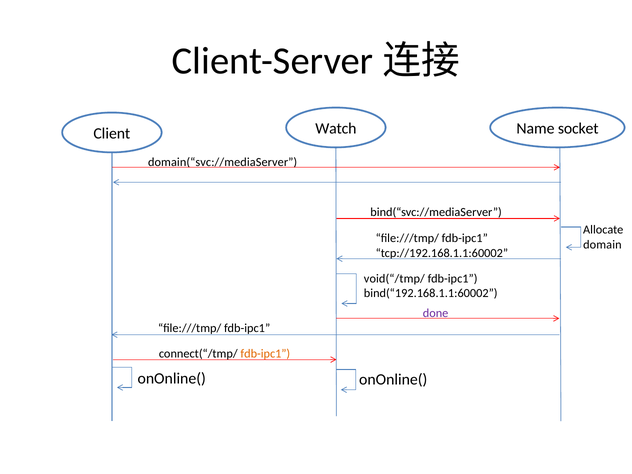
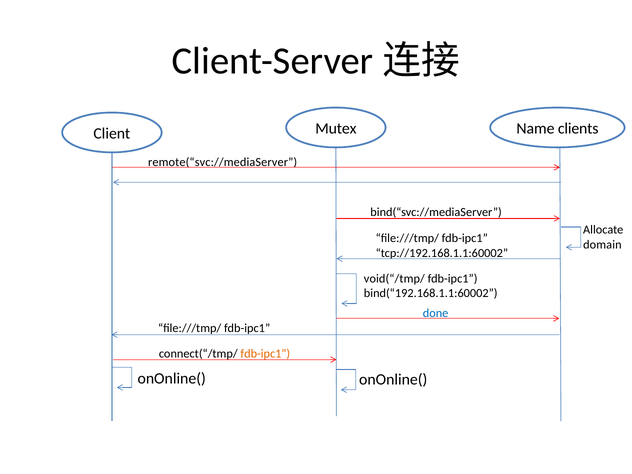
socket: socket -> clients
Watch: Watch -> Mutex
domain(“svc://mediaServer: domain(“svc://mediaServer -> remote(“svc://mediaServer
done colour: purple -> blue
